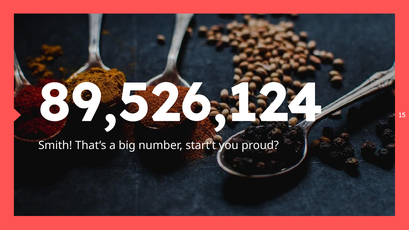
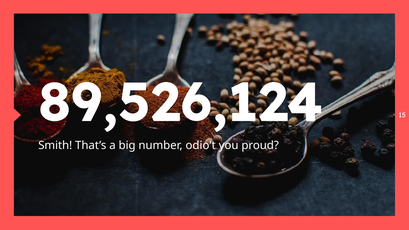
start’t: start’t -> odio’t
